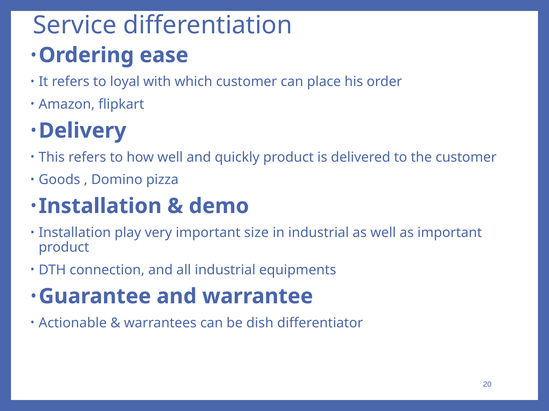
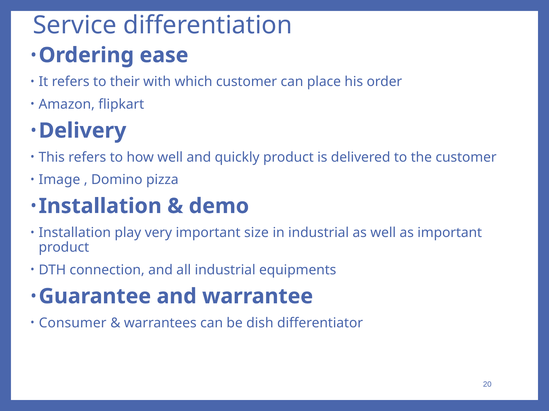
loyal: loyal -> their
Goods: Goods -> Image
Actionable: Actionable -> Consumer
